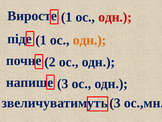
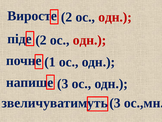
Виросте 1: 1 -> 2
піде 1: 1 -> 2
одн at (90, 40) colour: orange -> red
2: 2 -> 1
